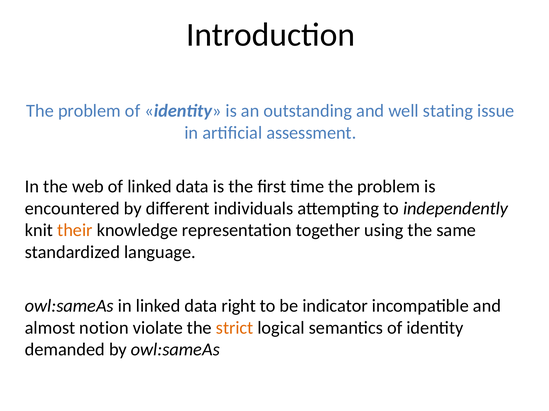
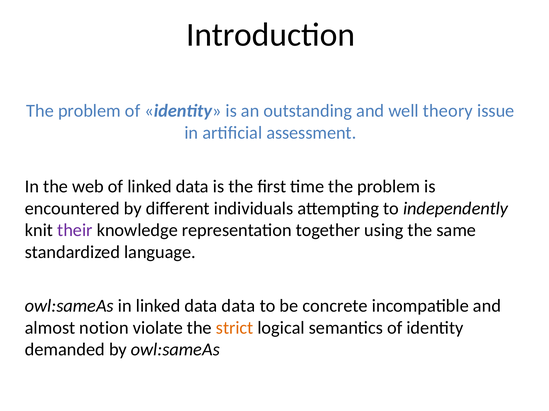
stating: stating -> theory
their colour: orange -> purple
data right: right -> data
indicator: indicator -> concrete
